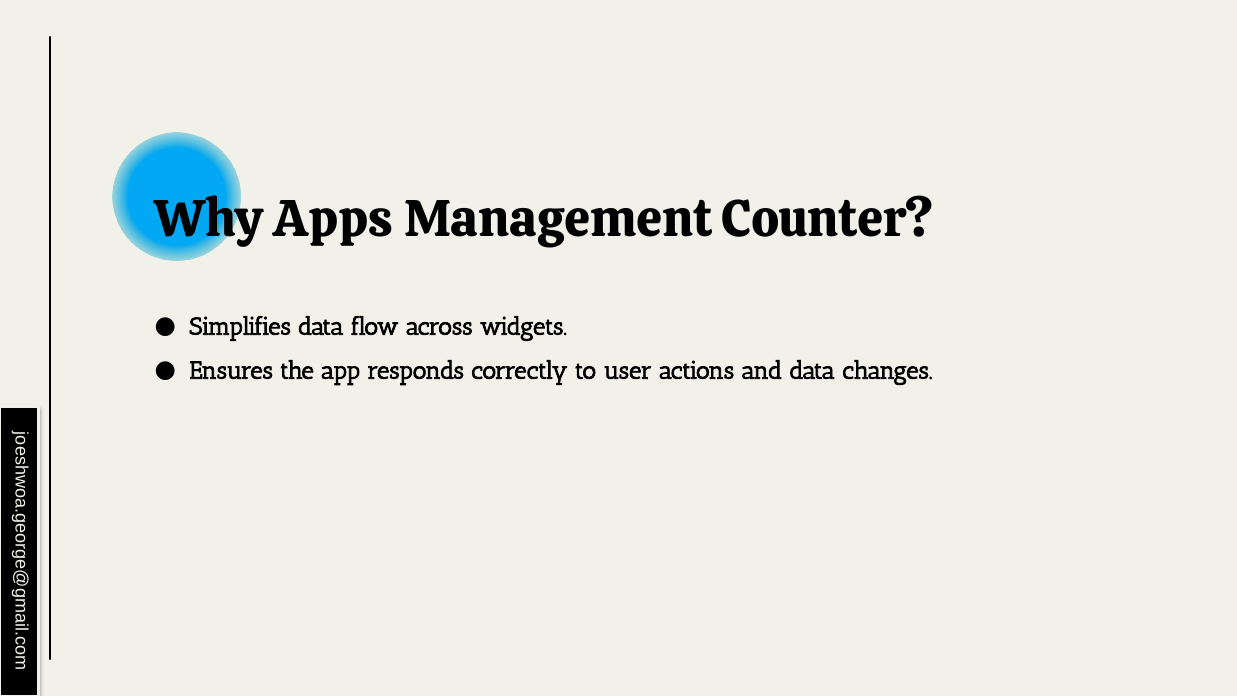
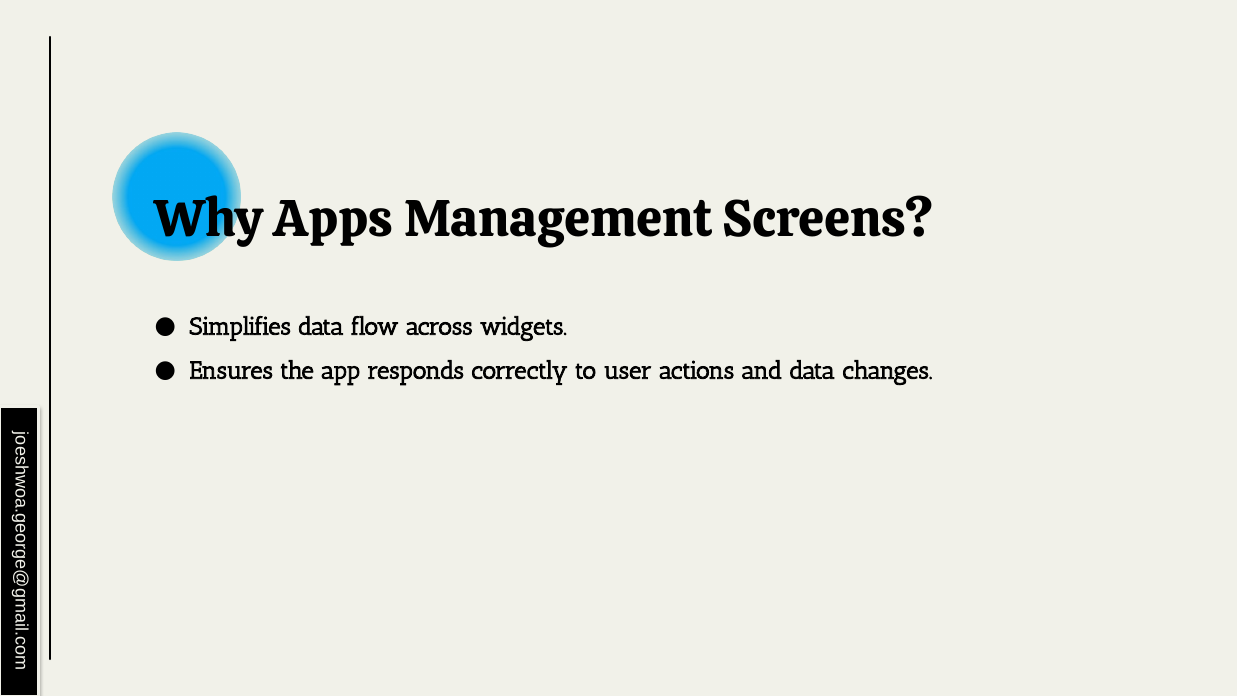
Counter: Counter -> Screens
